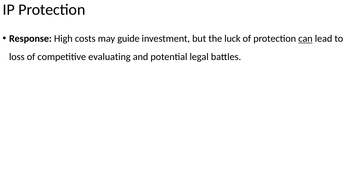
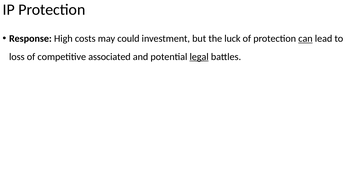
guide: guide -> could
evaluating: evaluating -> associated
legal underline: none -> present
